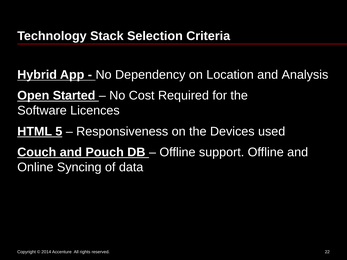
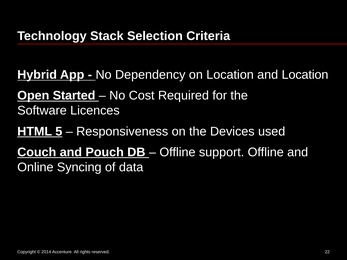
and Analysis: Analysis -> Location
